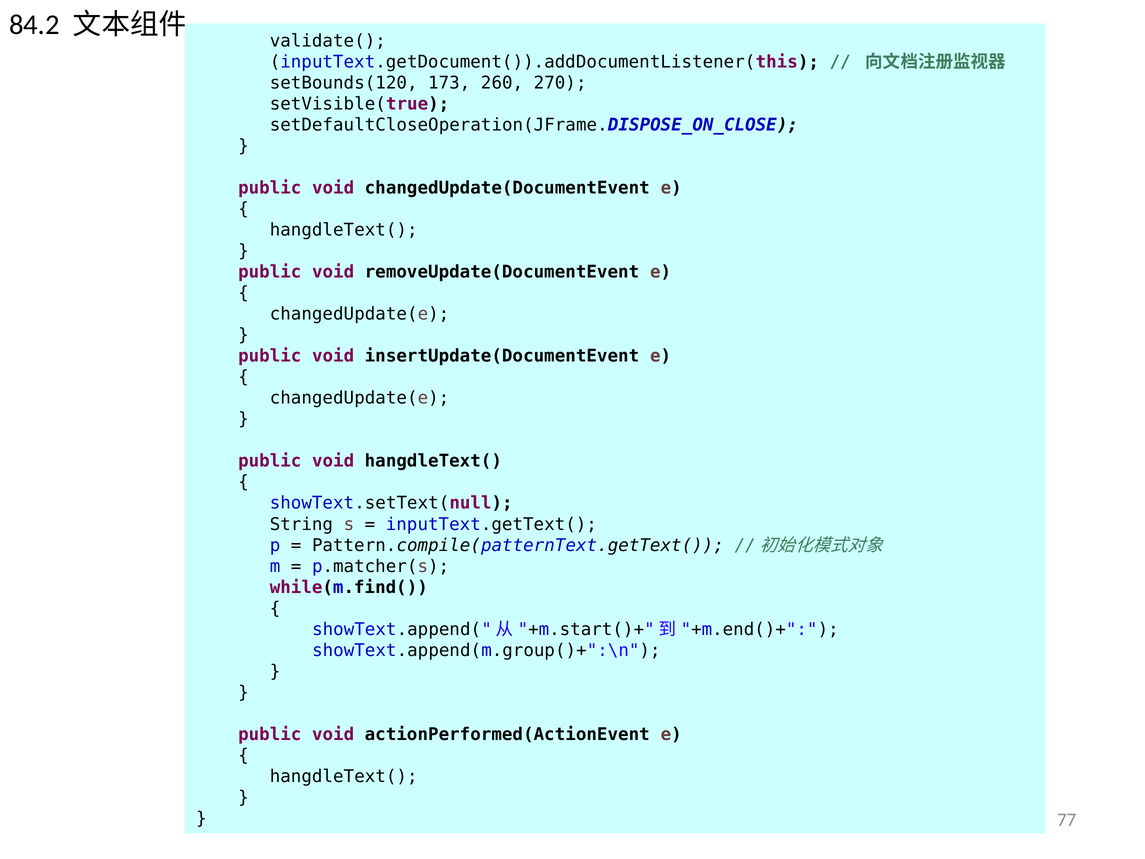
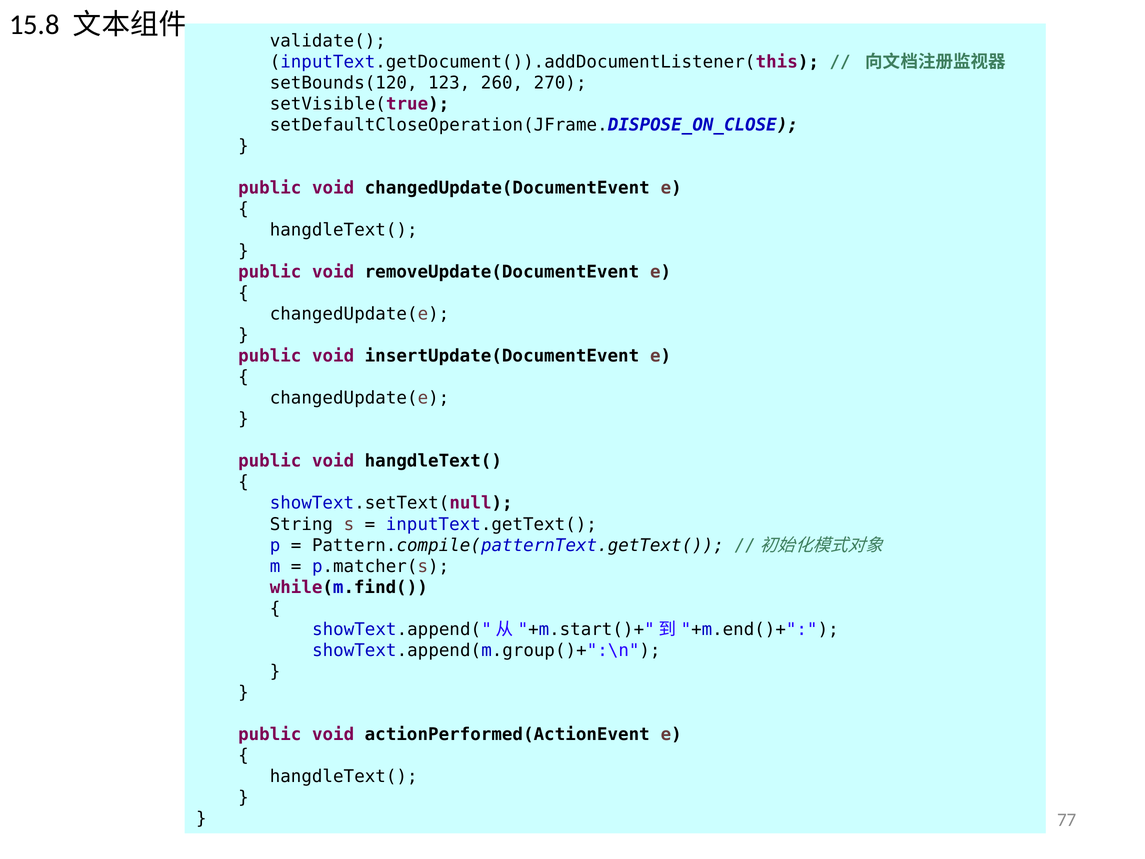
84.2: 84.2 -> 15.8
173: 173 -> 123
